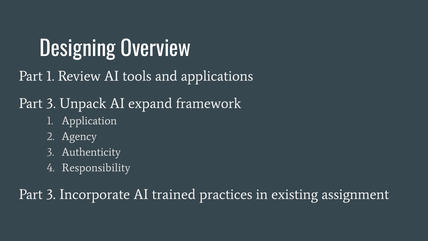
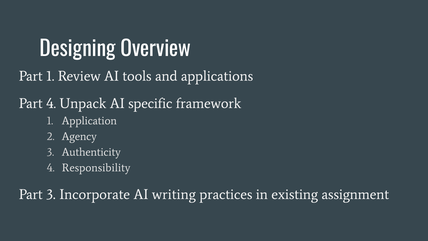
3 at (51, 103): 3 -> 4
expand: expand -> specific
trained: trained -> writing
